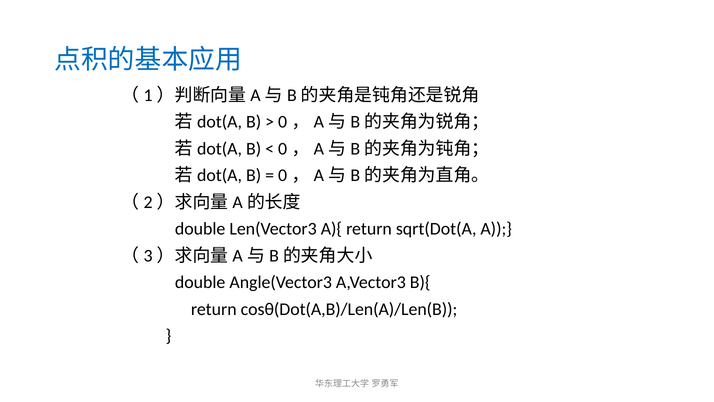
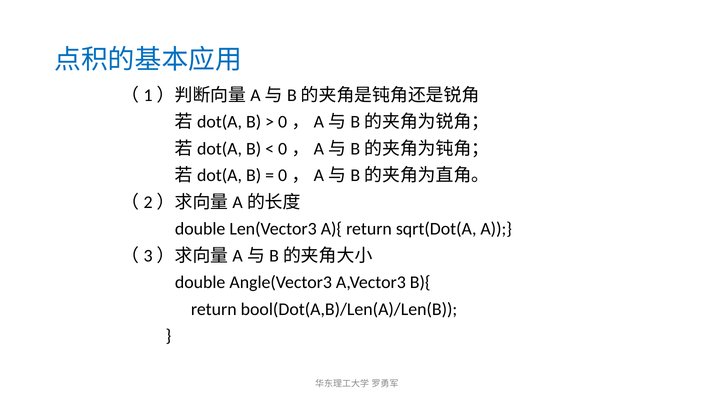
cosθ(Dot(A,B)/Len(A)/Len(B: cosθ(Dot(A,B)/Len(A)/Len(B -> bool(Dot(A,B)/Len(A)/Len(B
